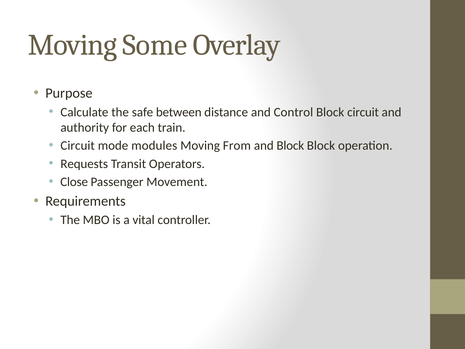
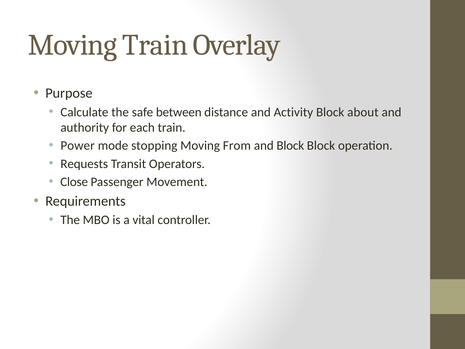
Moving Some: Some -> Train
Control: Control -> Activity
Block circuit: circuit -> about
Circuit at (78, 146): Circuit -> Power
modules: modules -> stopping
